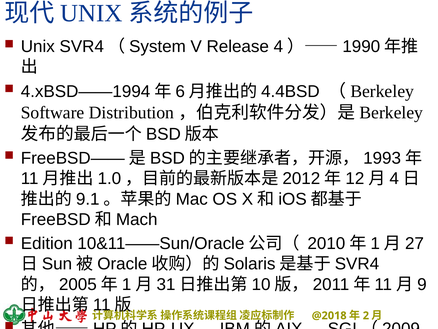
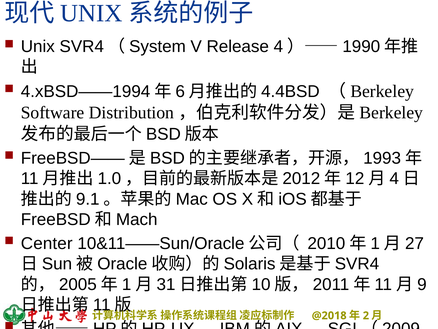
Edition: Edition -> Center
